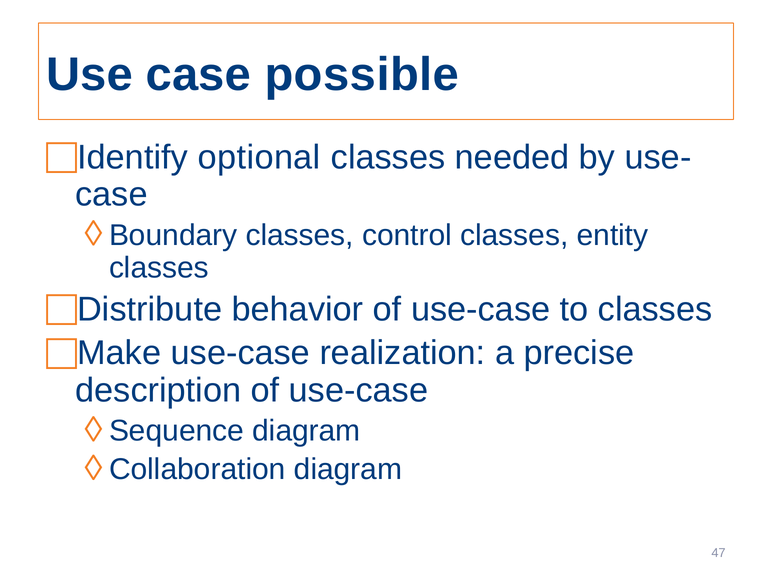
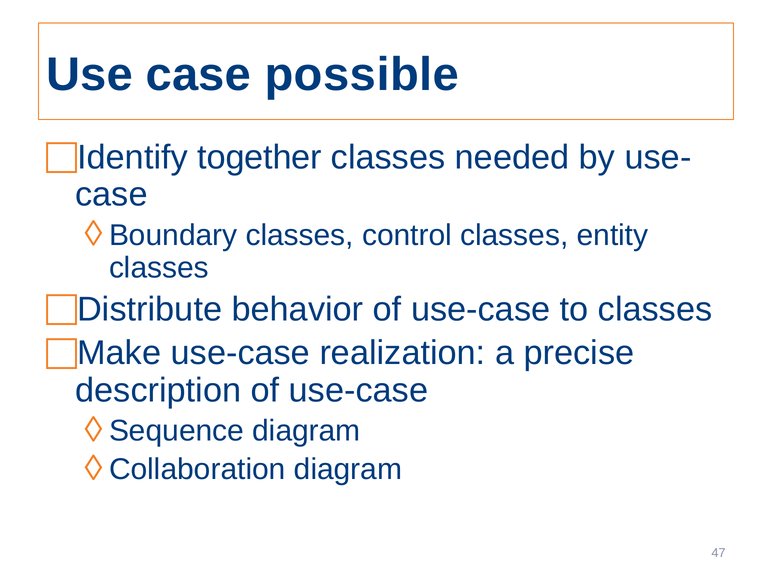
optional: optional -> together
